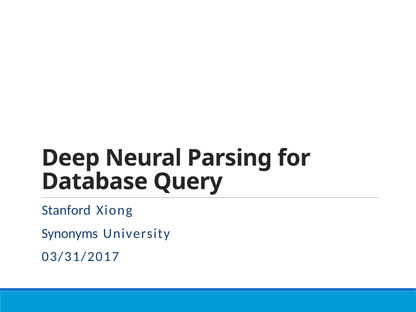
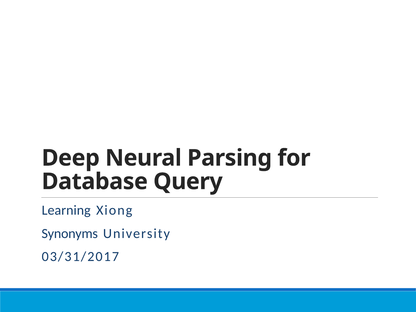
Stanford: Stanford -> Learning
